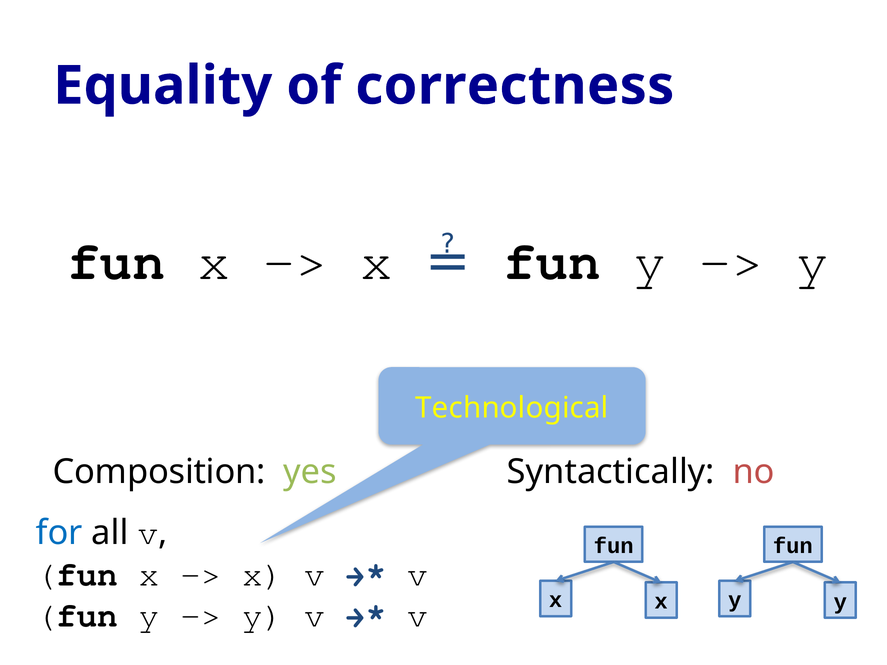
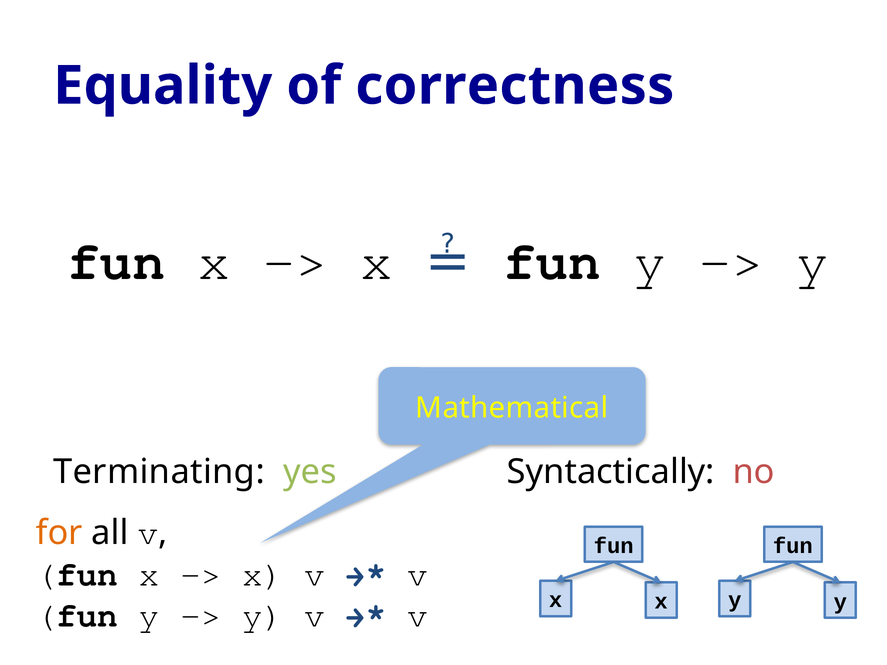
Technological: Technological -> Mathematical
Composition: Composition -> Terminating
for colour: blue -> orange
